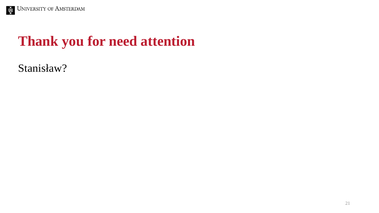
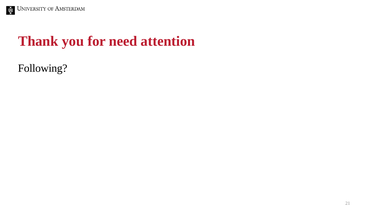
Stanisław: Stanisław -> Following
